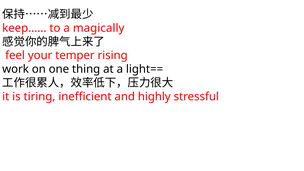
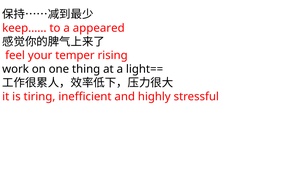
magically: magically -> appeared
